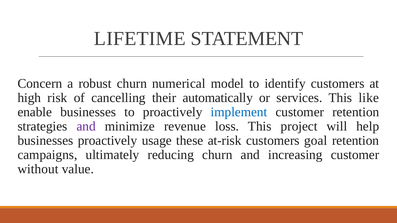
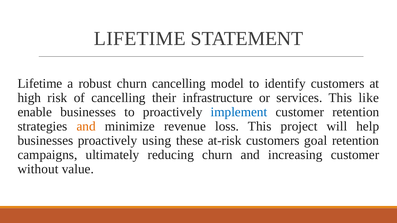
Concern at (40, 84): Concern -> Lifetime
churn numerical: numerical -> cancelling
automatically: automatically -> infrastructure
and at (86, 126) colour: purple -> orange
usage: usage -> using
